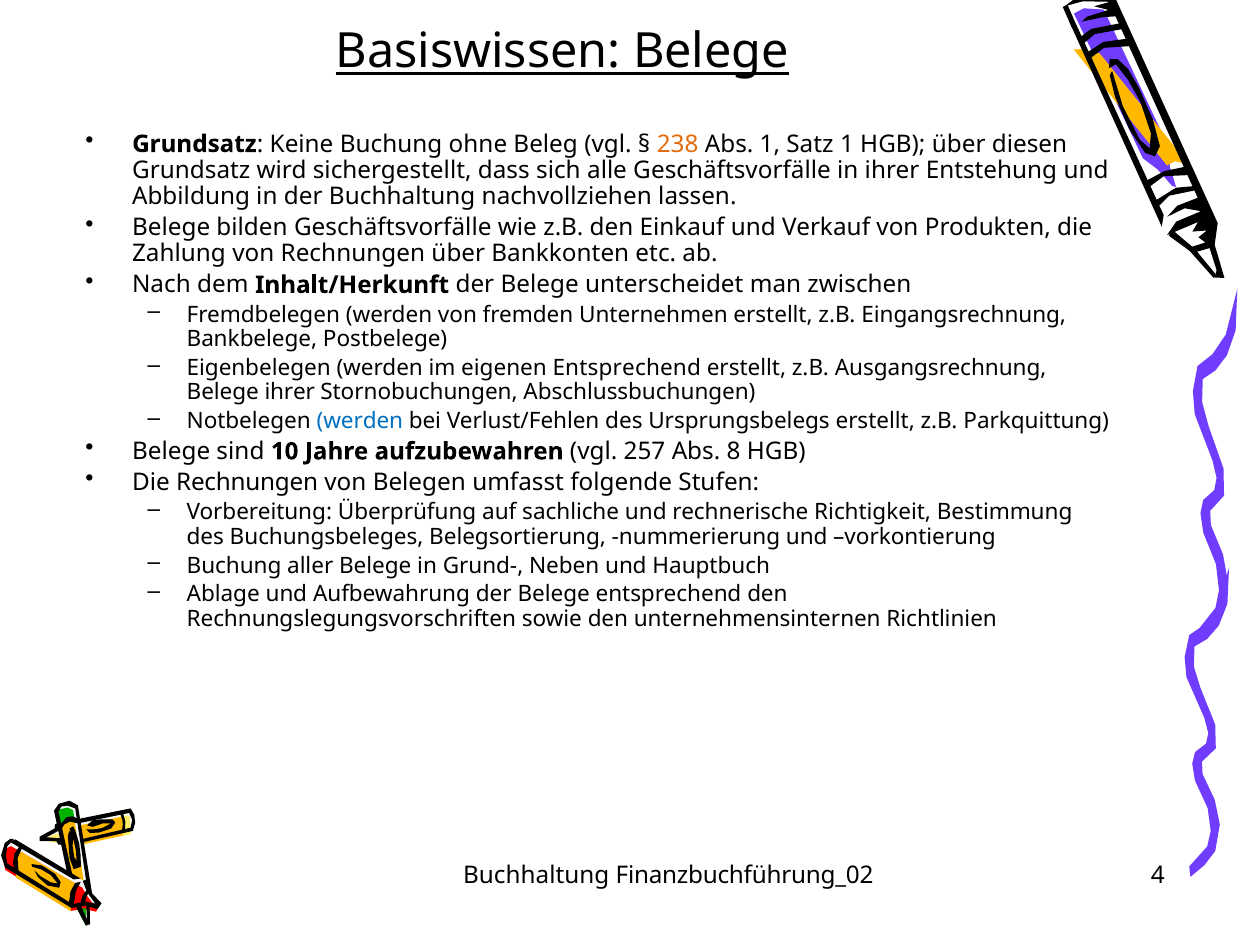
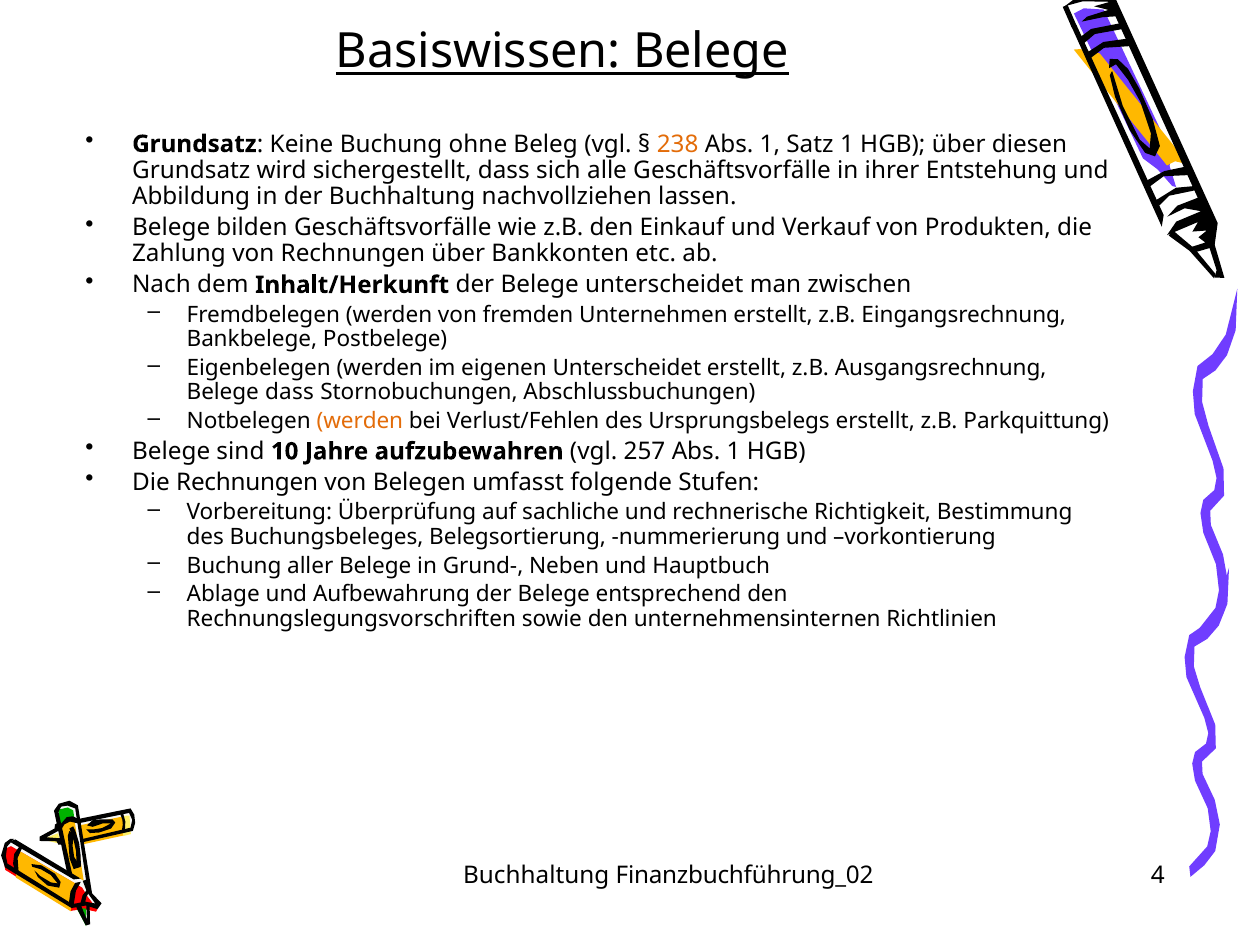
eigenen Entsprechend: Entsprechend -> Unterscheidet
Belege ihrer: ihrer -> dass
werden at (360, 421) colour: blue -> orange
257 Abs 8: 8 -> 1
